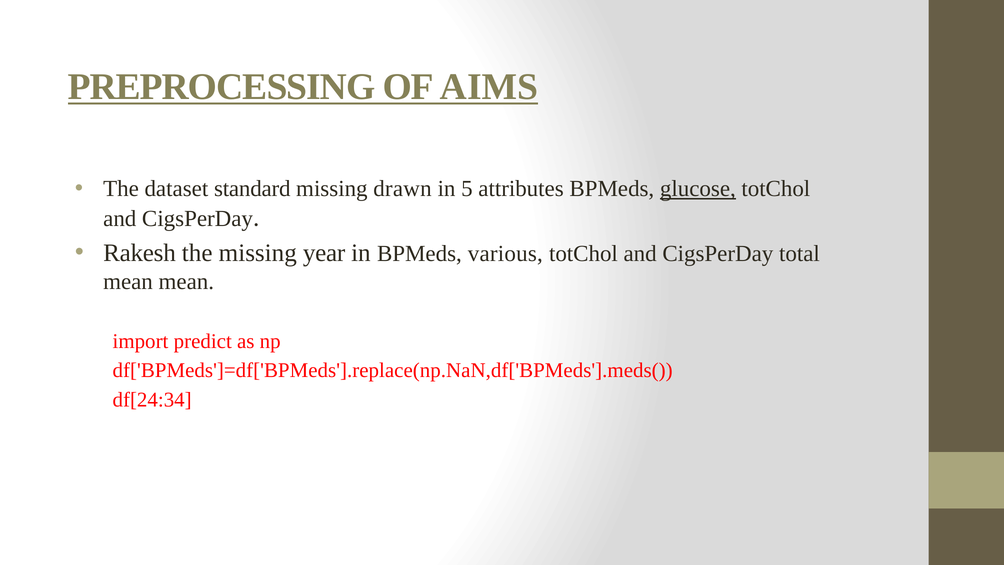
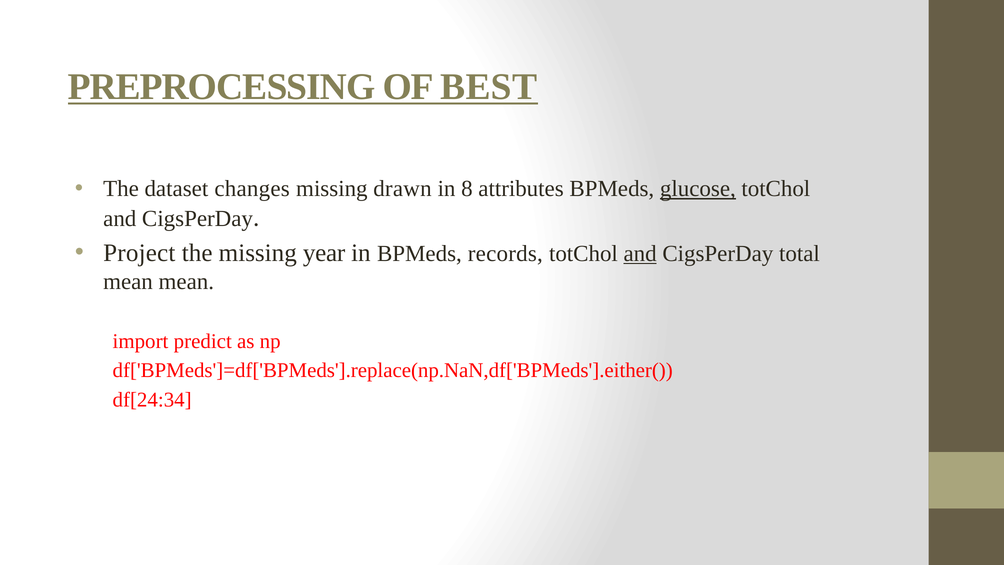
AIMS: AIMS -> BEST
standard: standard -> changes
5: 5 -> 8
Rakesh: Rakesh -> Project
various: various -> records
and at (640, 253) underline: none -> present
df['BPMeds']=df['BPMeds'].replace(np.NaN,df['BPMeds'].meds(: df['BPMeds']=df['BPMeds'].replace(np.NaN,df['BPMeds'].meds( -> df['BPMeds']=df['BPMeds'].replace(np.NaN,df['BPMeds'].either(
